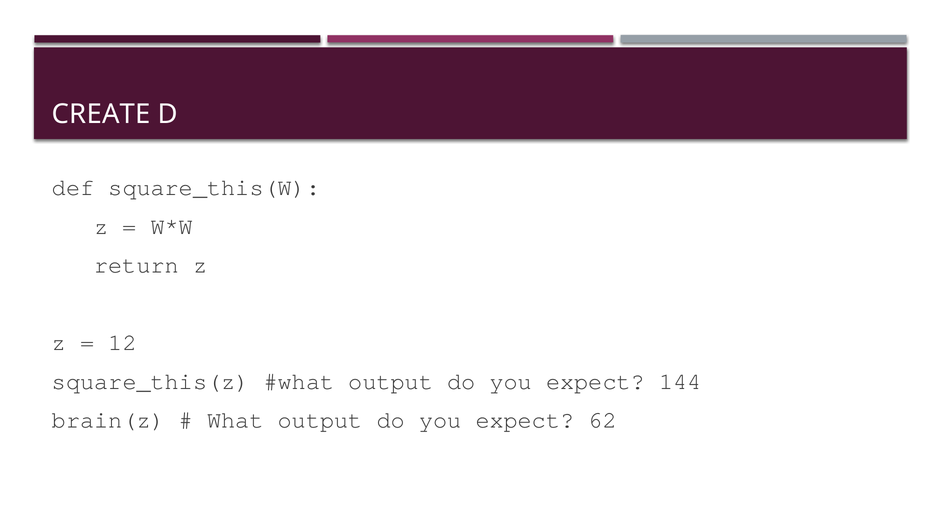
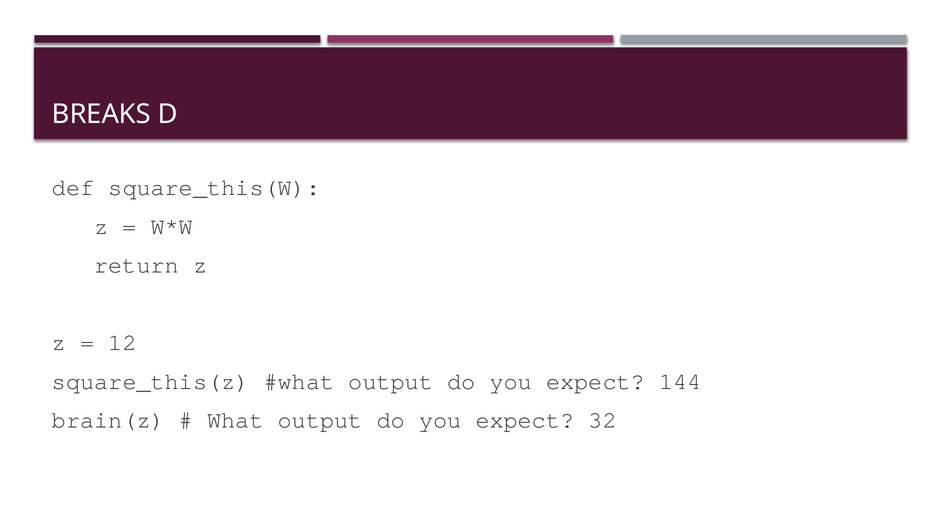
CREATE: CREATE -> BREAKS
62: 62 -> 32
